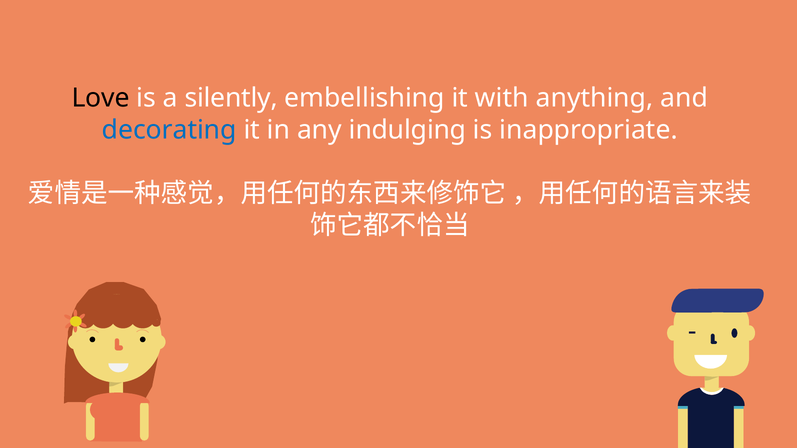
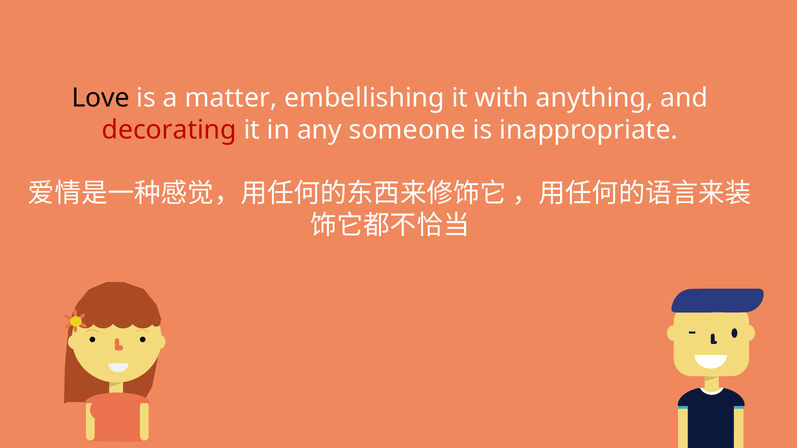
silently: silently -> matter
decorating colour: blue -> red
indulging: indulging -> someone
